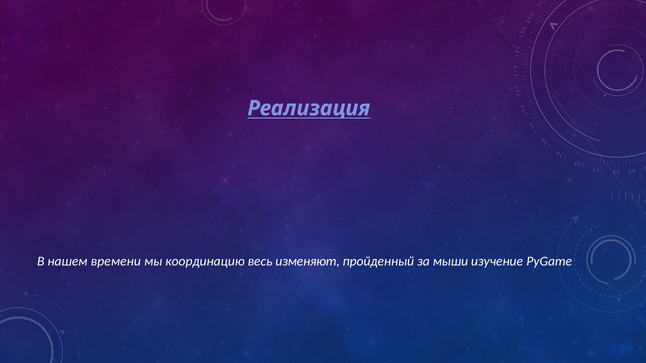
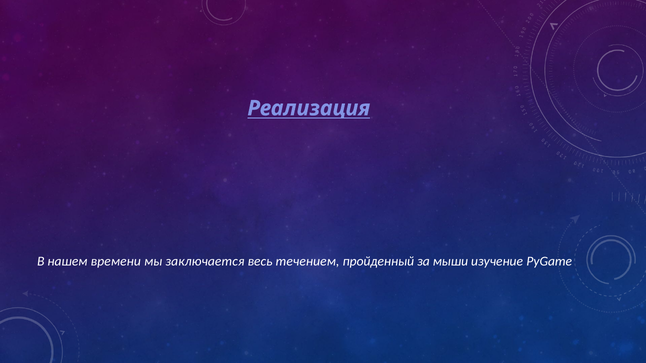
координацию: координацию -> заключается
изменяют: изменяют -> течением
